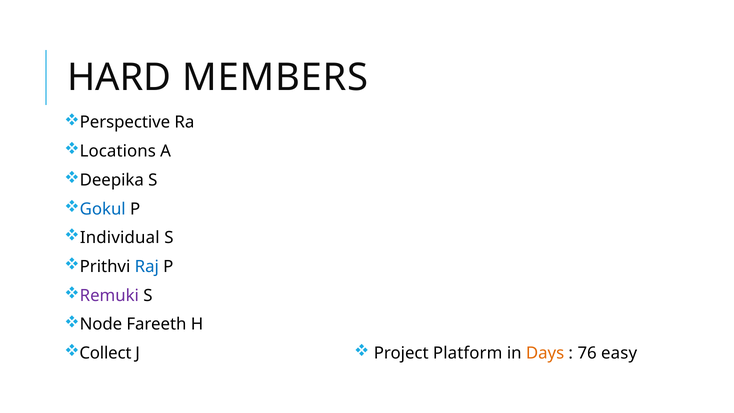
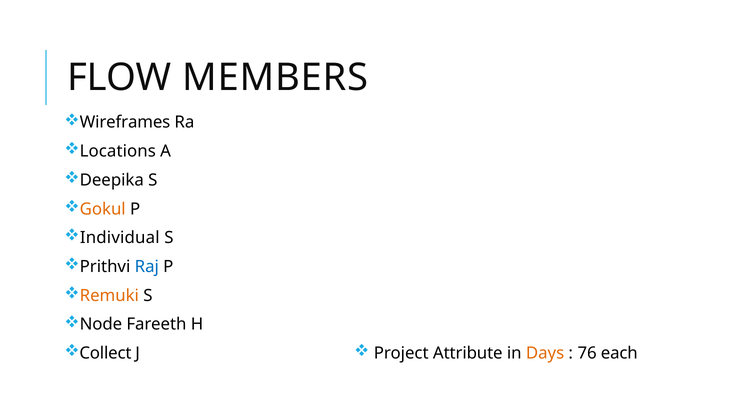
HARD: HARD -> FLOW
Perspective: Perspective -> Wireframes
Gokul colour: blue -> orange
Remuki colour: purple -> orange
Platform: Platform -> Attribute
easy: easy -> each
